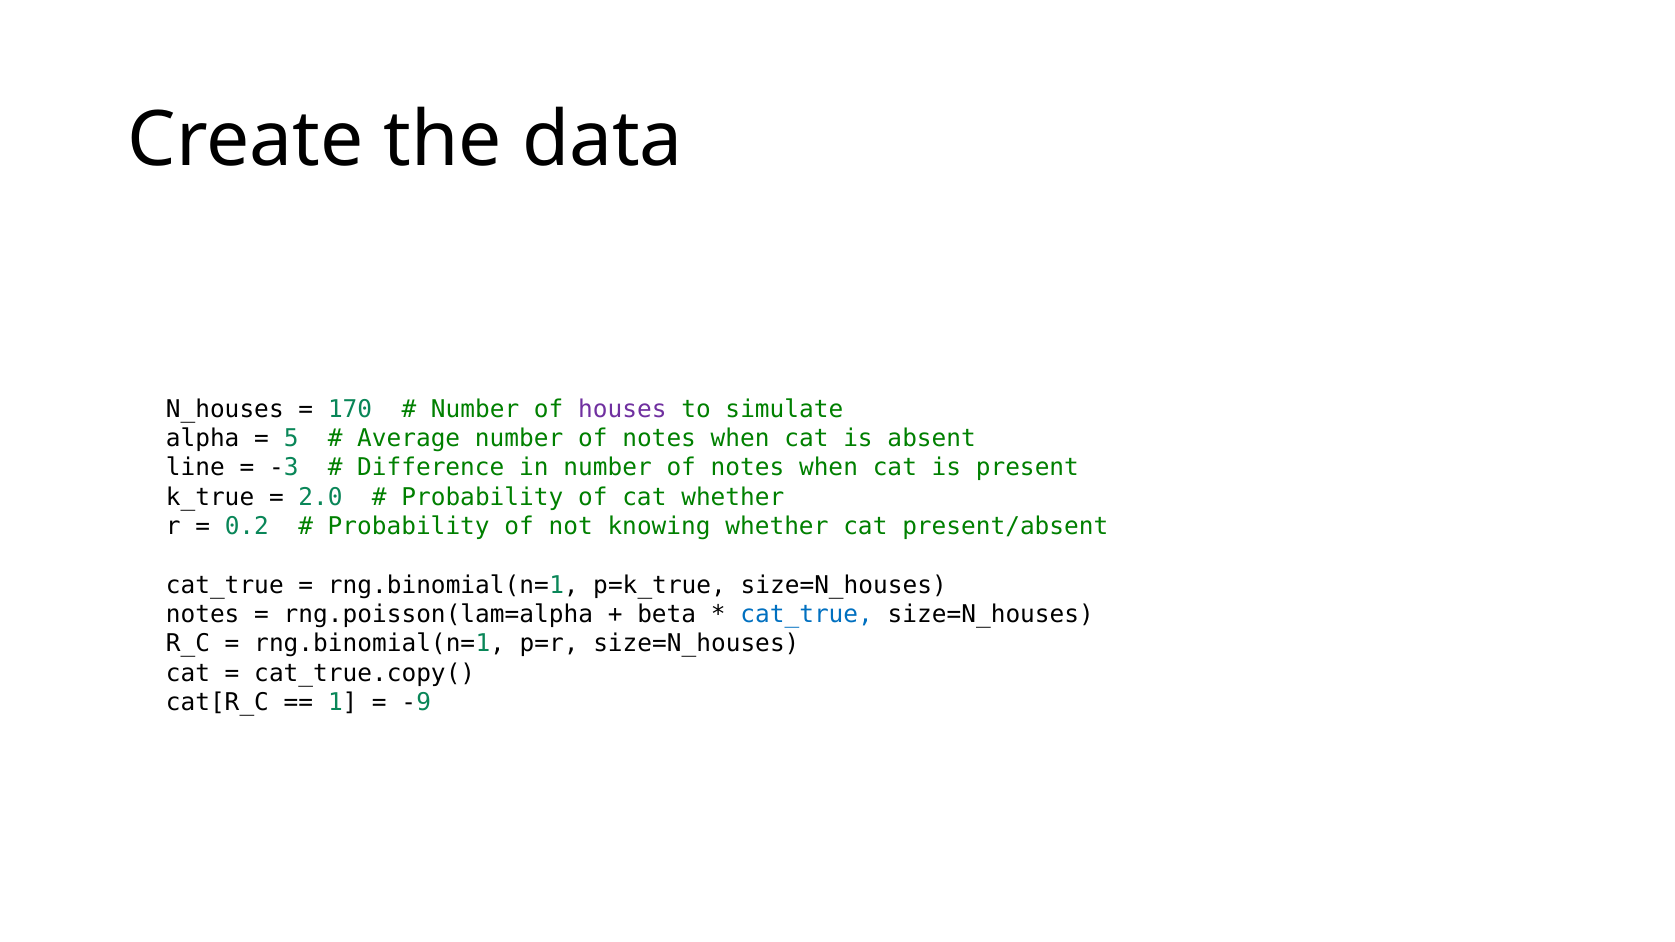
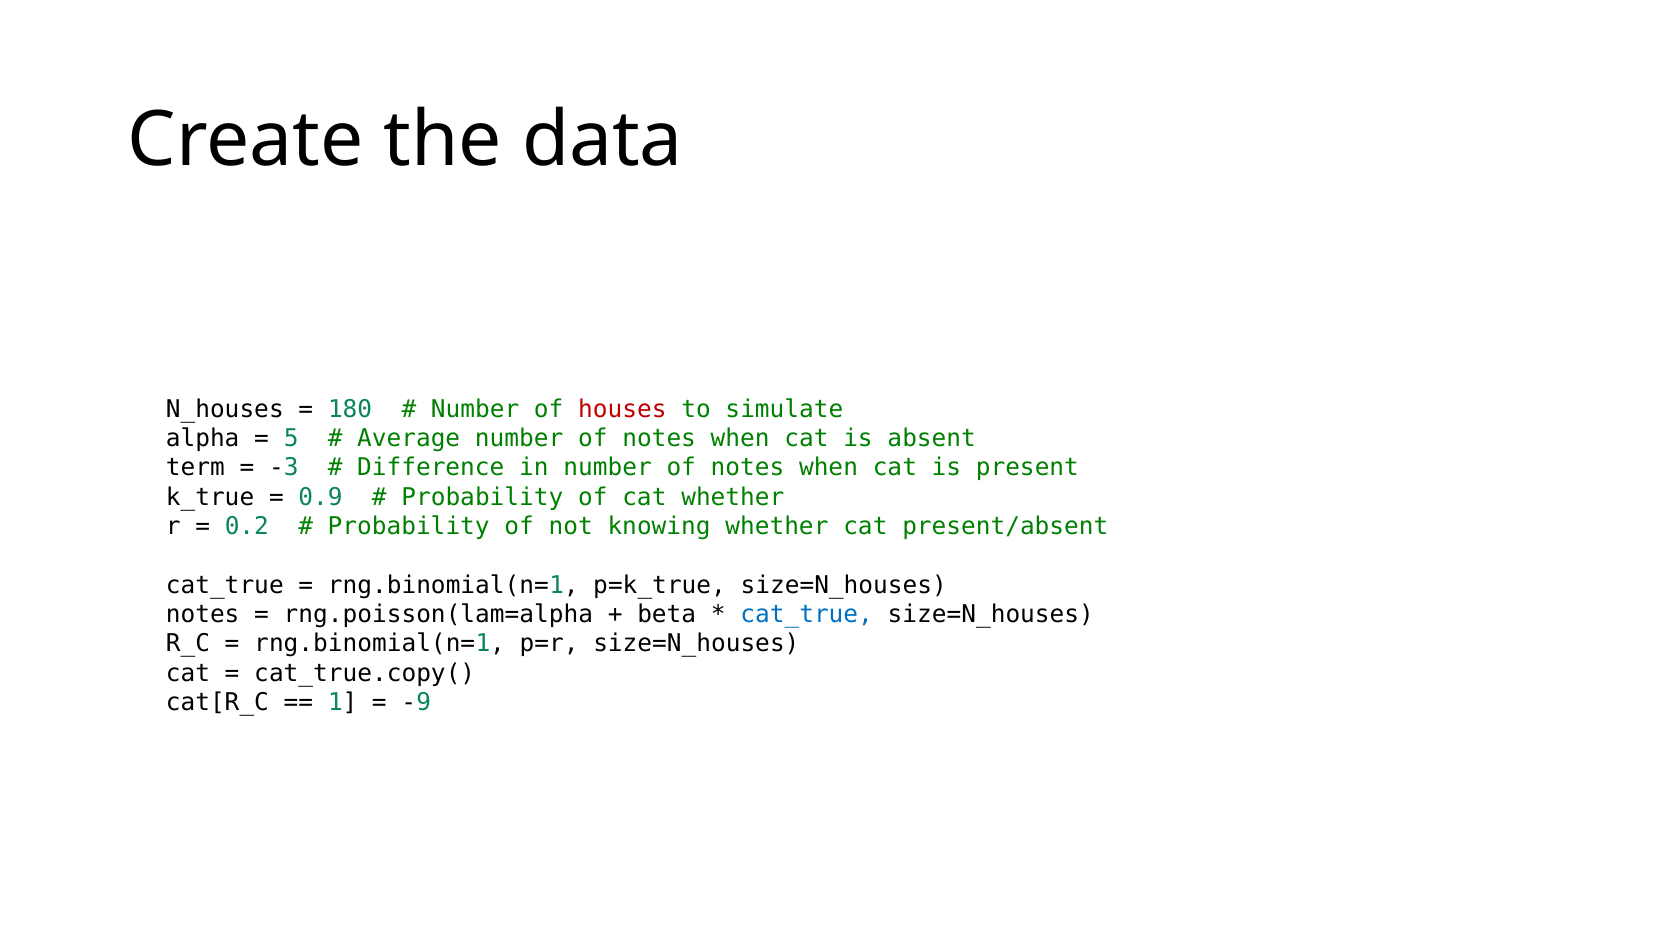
170: 170 -> 180
houses colour: purple -> red
line: line -> term
2.0: 2.0 -> 0.9
